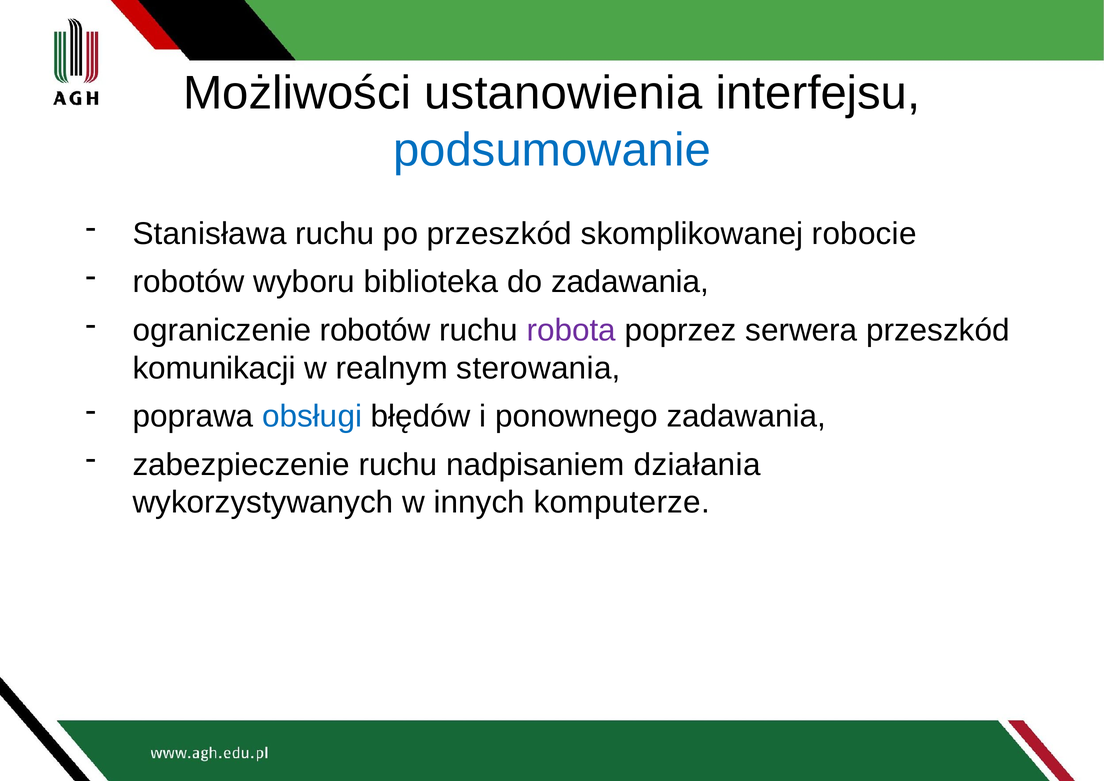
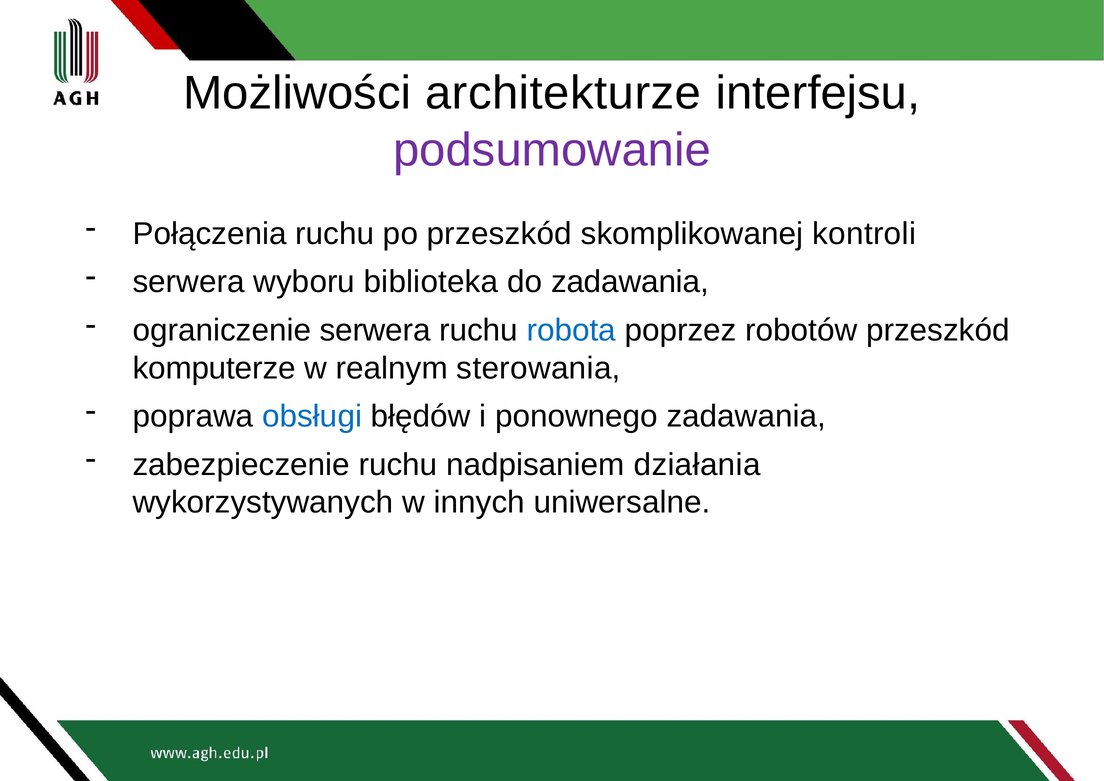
ustanowienia: ustanowienia -> architekturze
podsumowanie colour: blue -> purple
Stanisława: Stanisława -> Połączenia
robocie: robocie -> kontroli
robotów at (189, 282): robotów -> serwera
ograniczenie robotów: robotów -> serwera
robota colour: purple -> blue
serwera: serwera -> robotów
komunikacji: komunikacji -> komputerze
komputerze: komputerze -> uniwersalne
